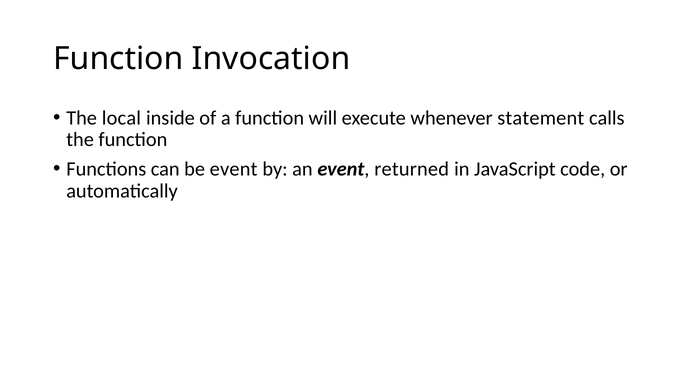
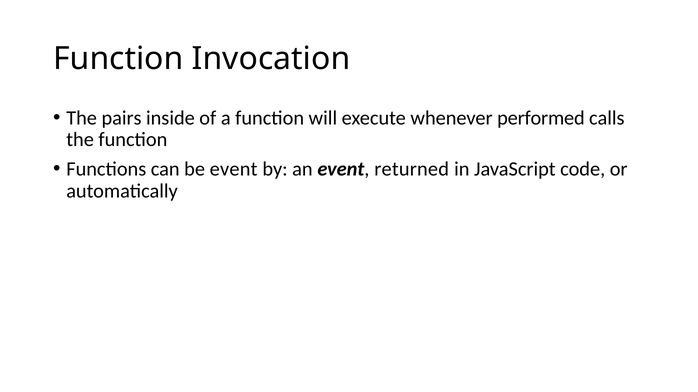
local: local -> pairs
statement: statement -> performed
